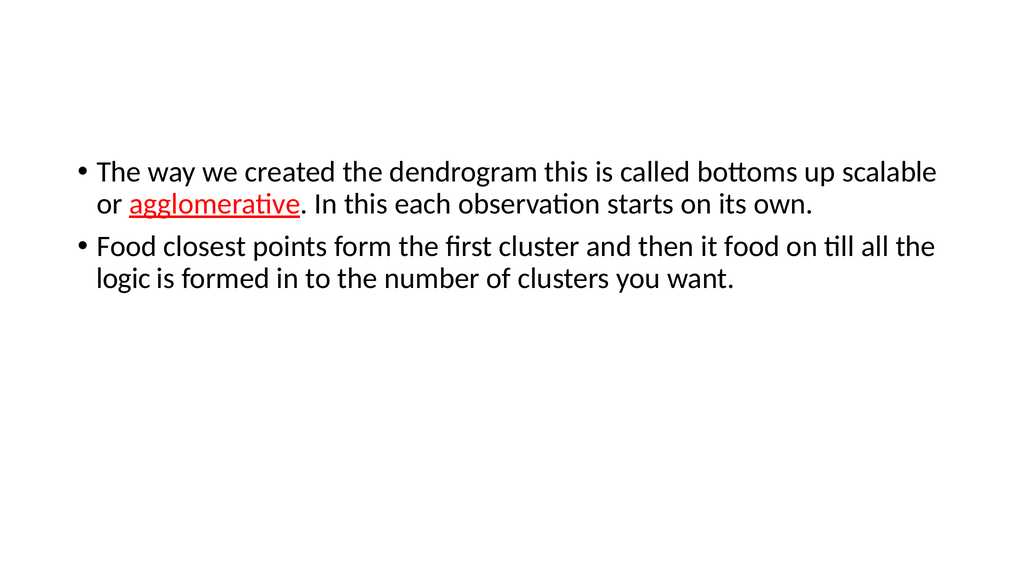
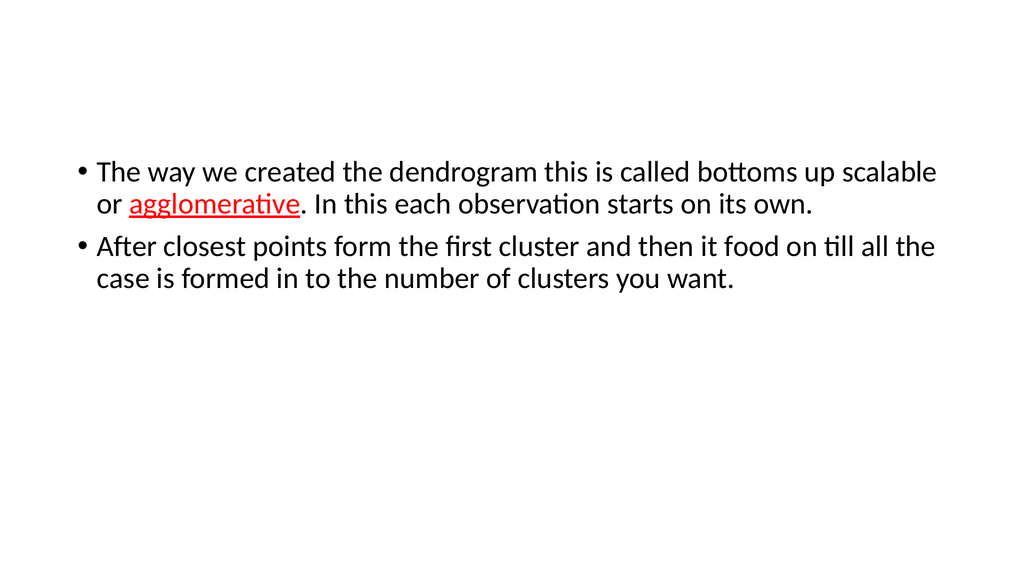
Food at (127, 247): Food -> After
logic: logic -> case
